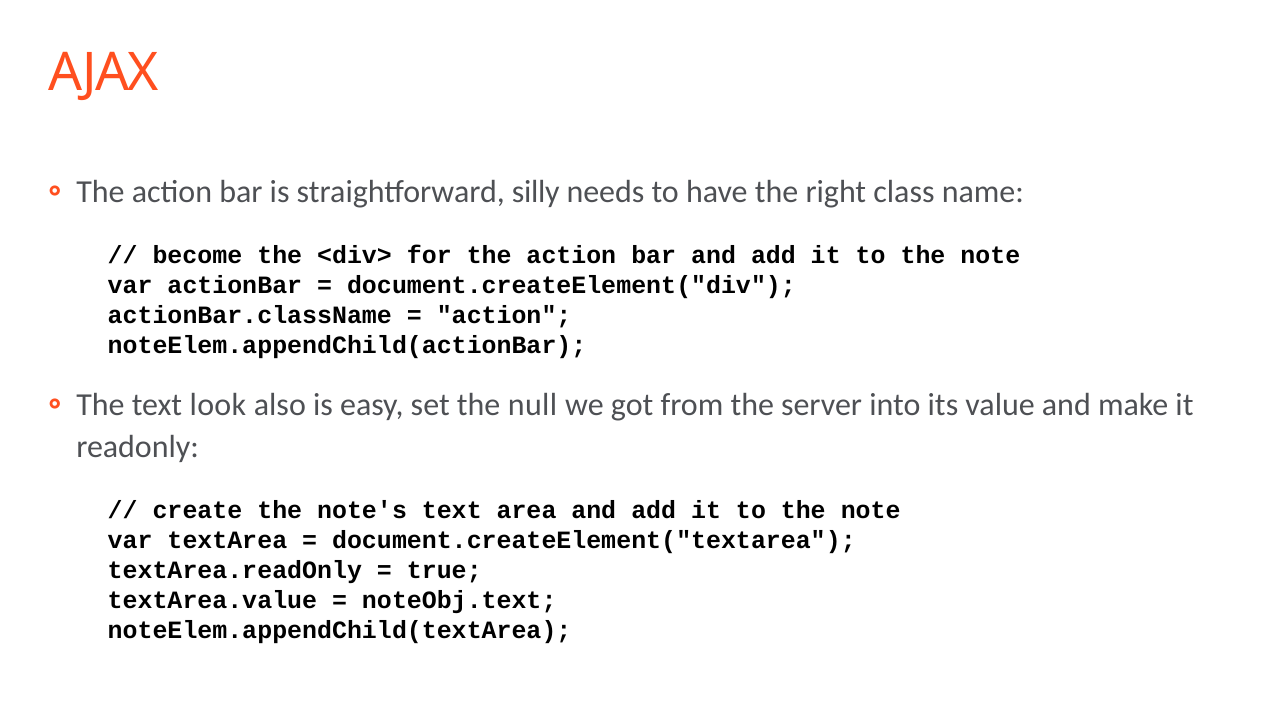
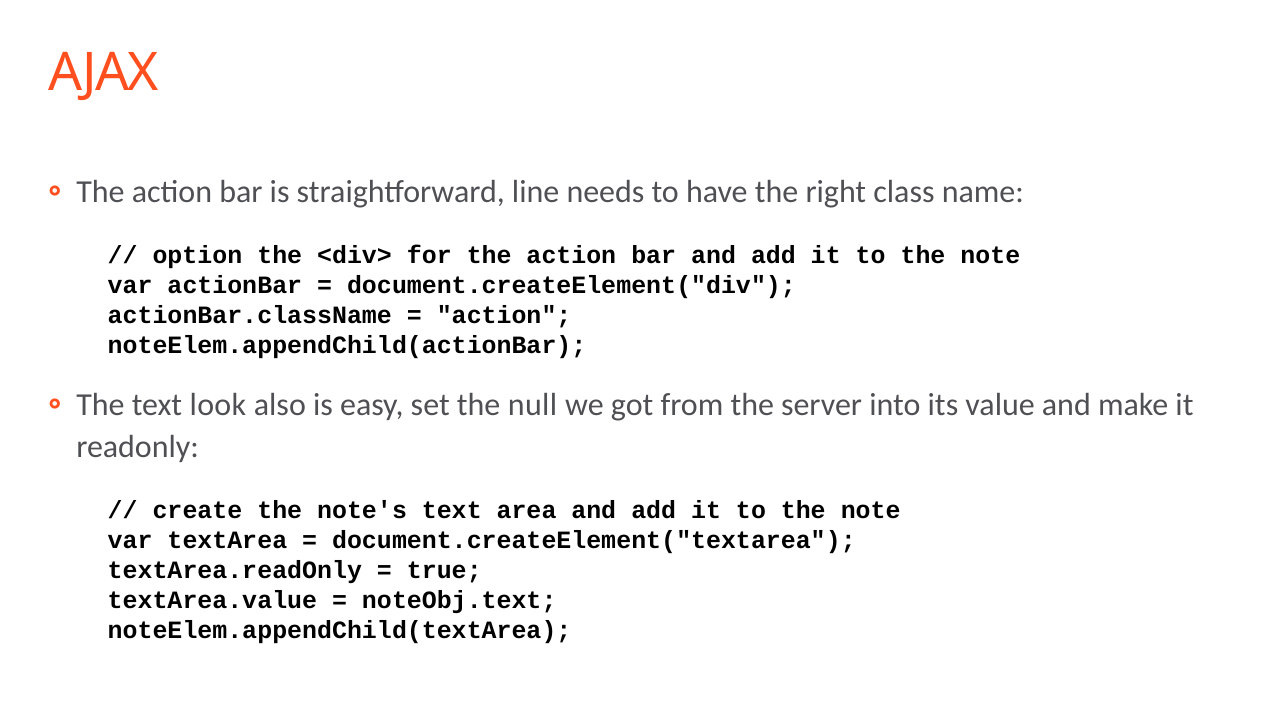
silly: silly -> line
become: become -> option
